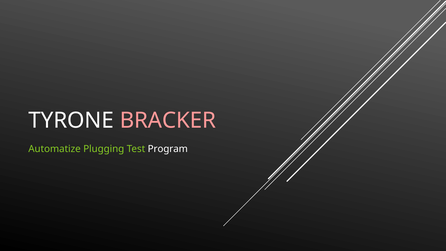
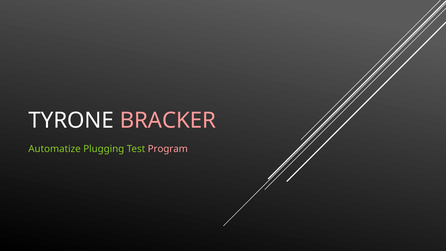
Program colour: white -> pink
